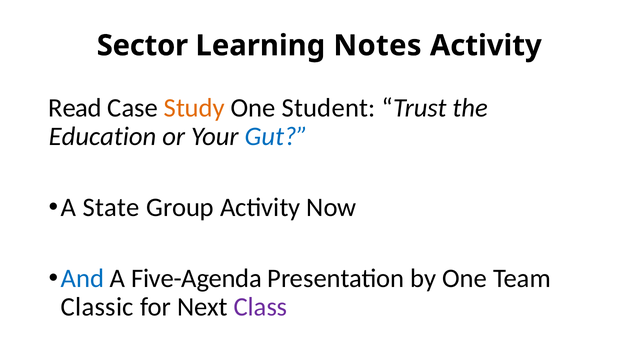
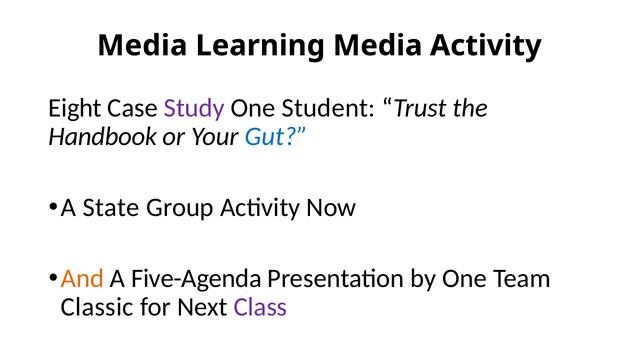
Sector at (142, 46): Sector -> Media
Learning Notes: Notes -> Media
Read: Read -> Eight
Study colour: orange -> purple
Education: Education -> Handbook
And colour: blue -> orange
